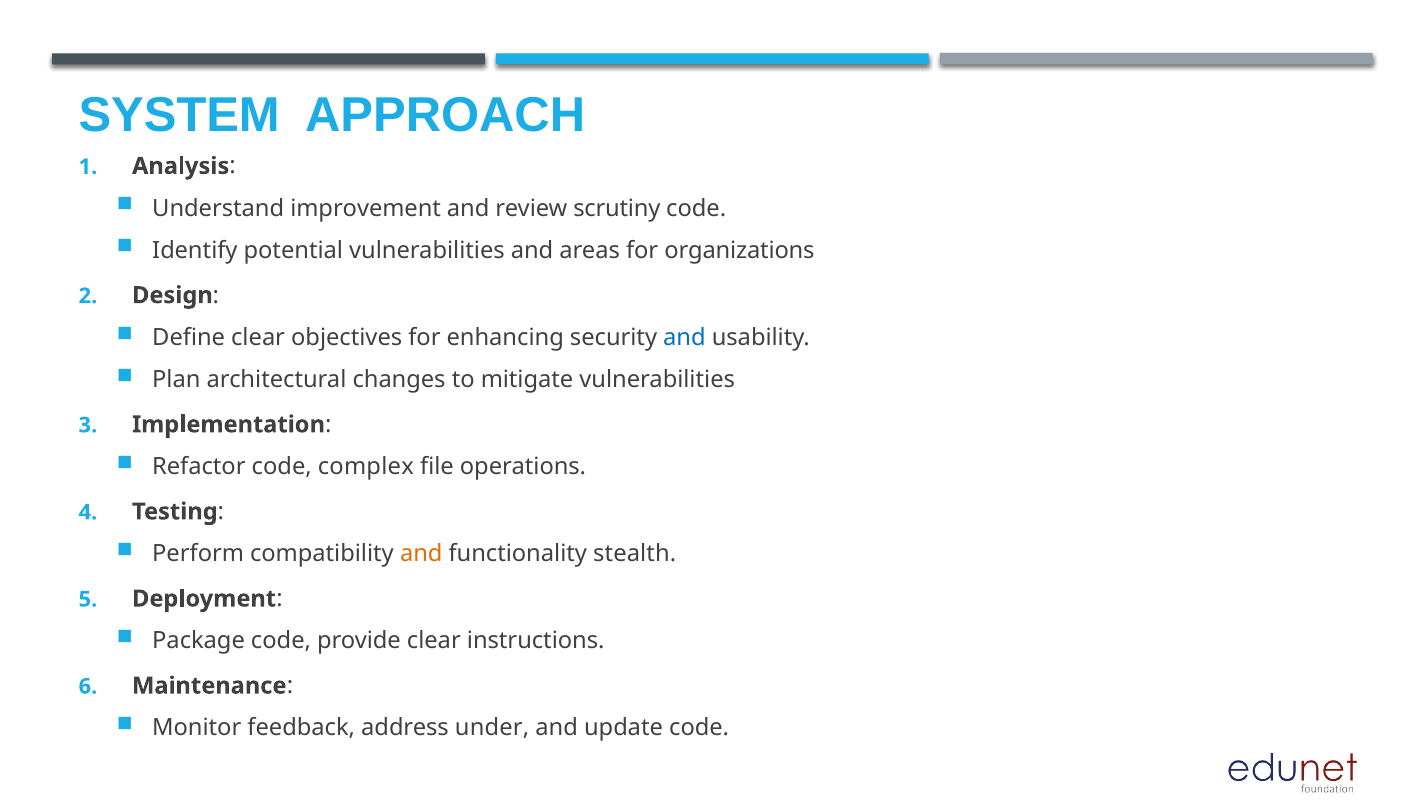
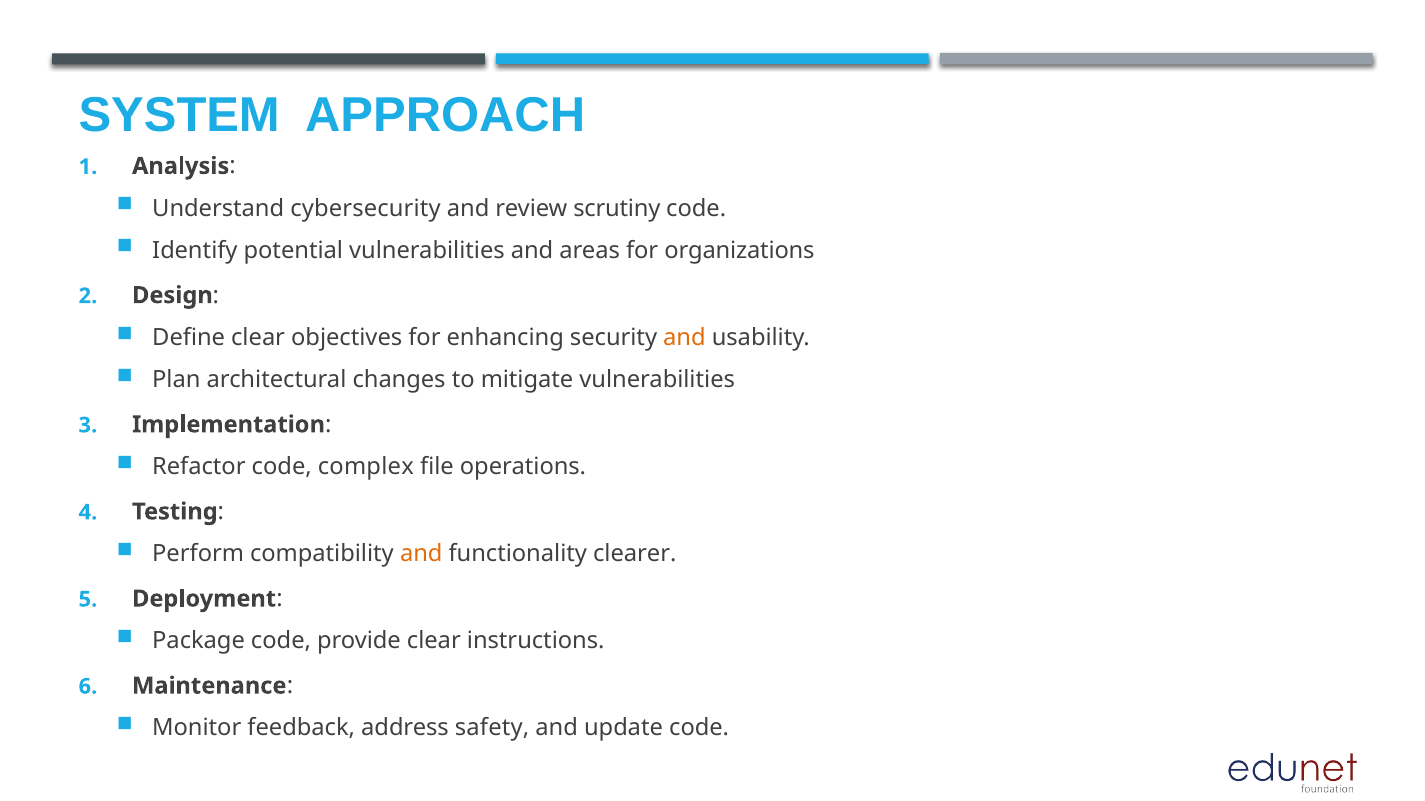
improvement: improvement -> cybersecurity
and at (684, 338) colour: blue -> orange
stealth: stealth -> clearer
under: under -> safety
